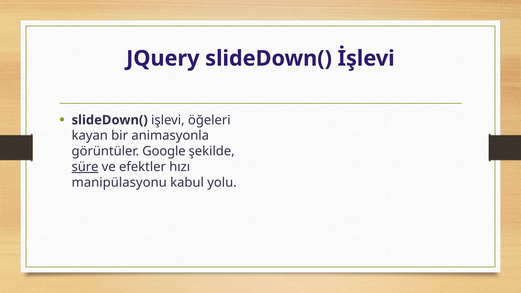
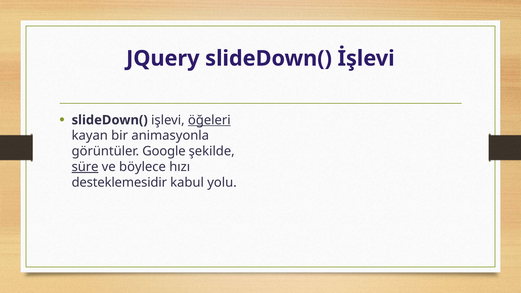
öğeleri underline: none -> present
efektler: efektler -> böylece
manipülasyonu: manipülasyonu -> desteklemesidir
